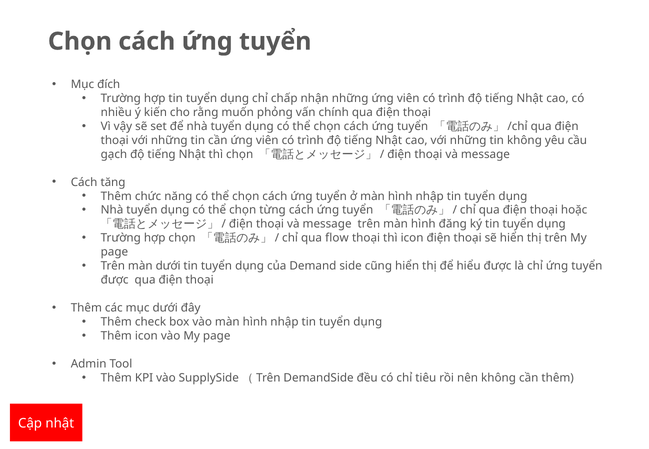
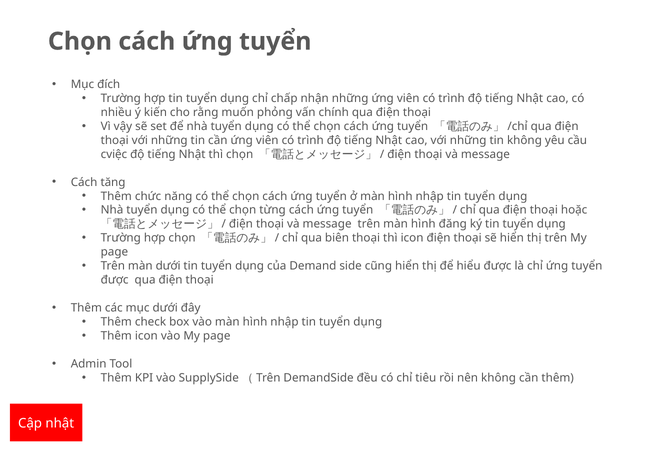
gạch: gạch -> cviệc
flow: flow -> biên
